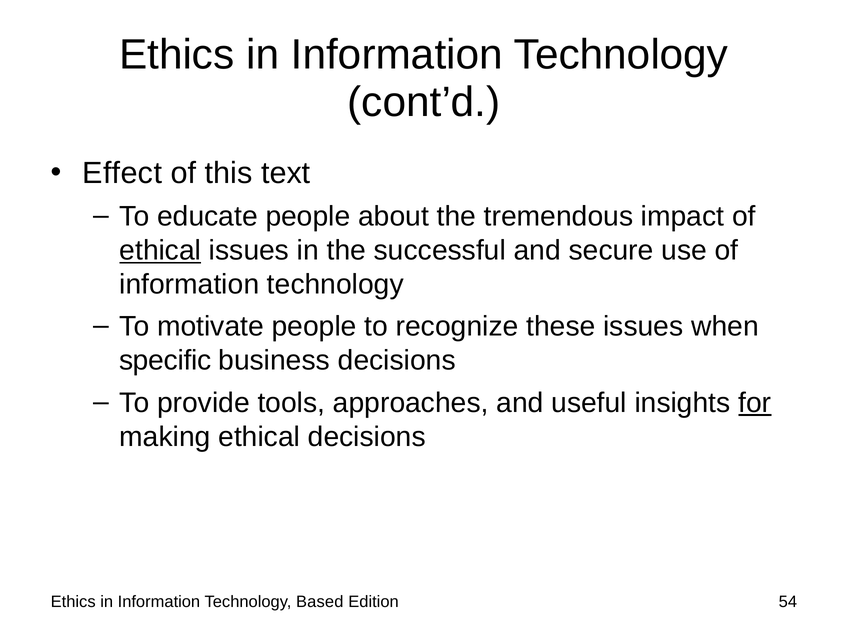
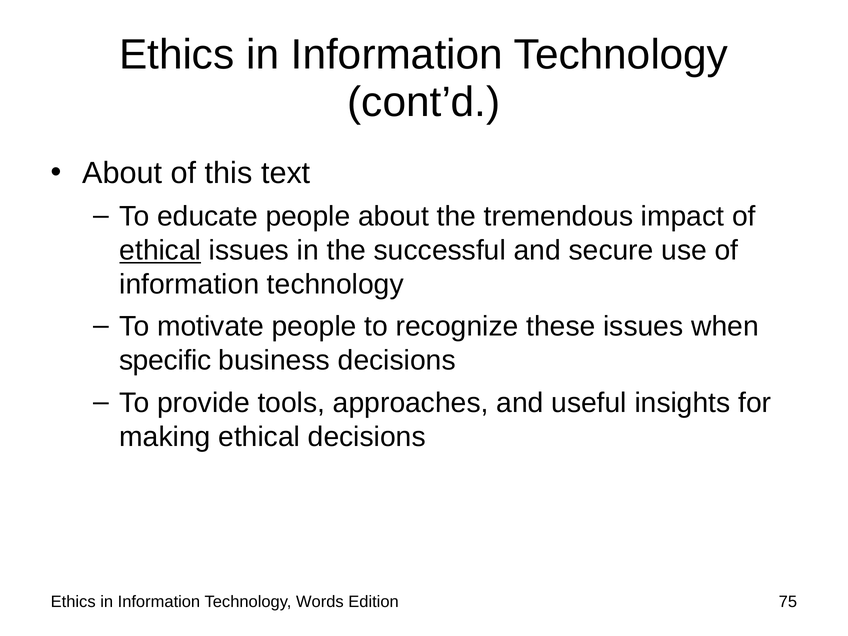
Effect at (122, 173): Effect -> About
for underline: present -> none
Based: Based -> Words
54: 54 -> 75
